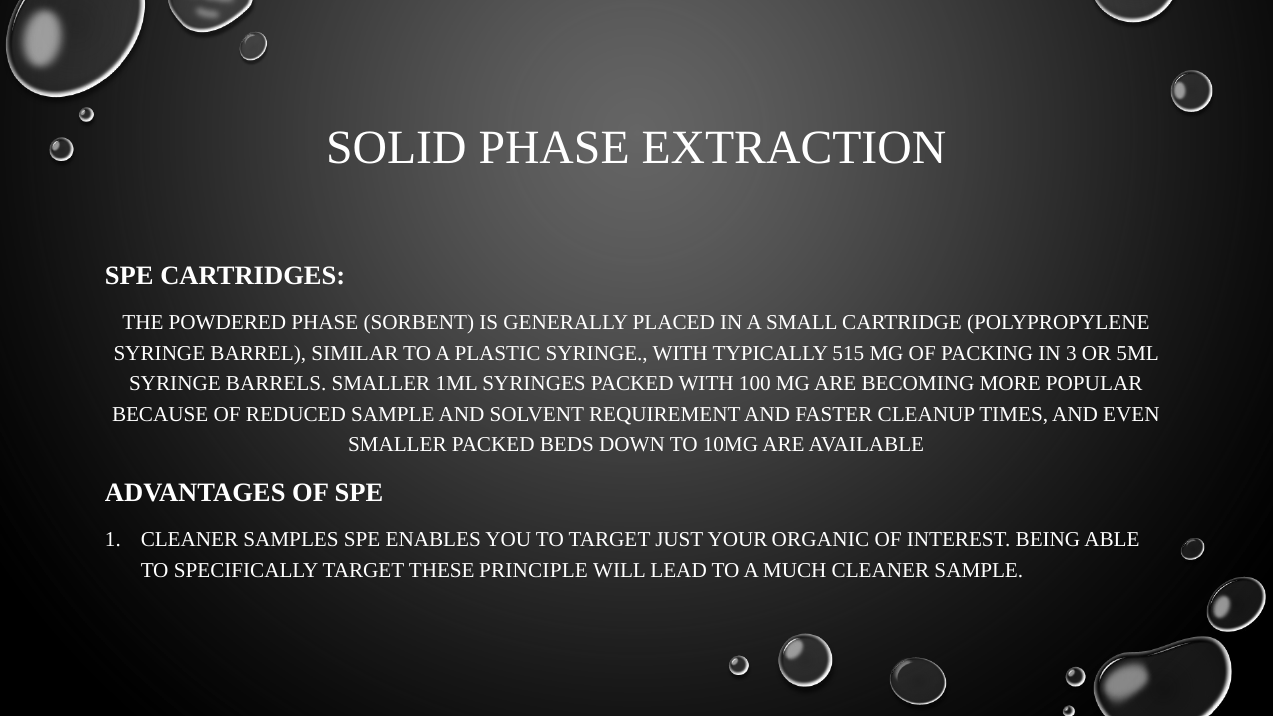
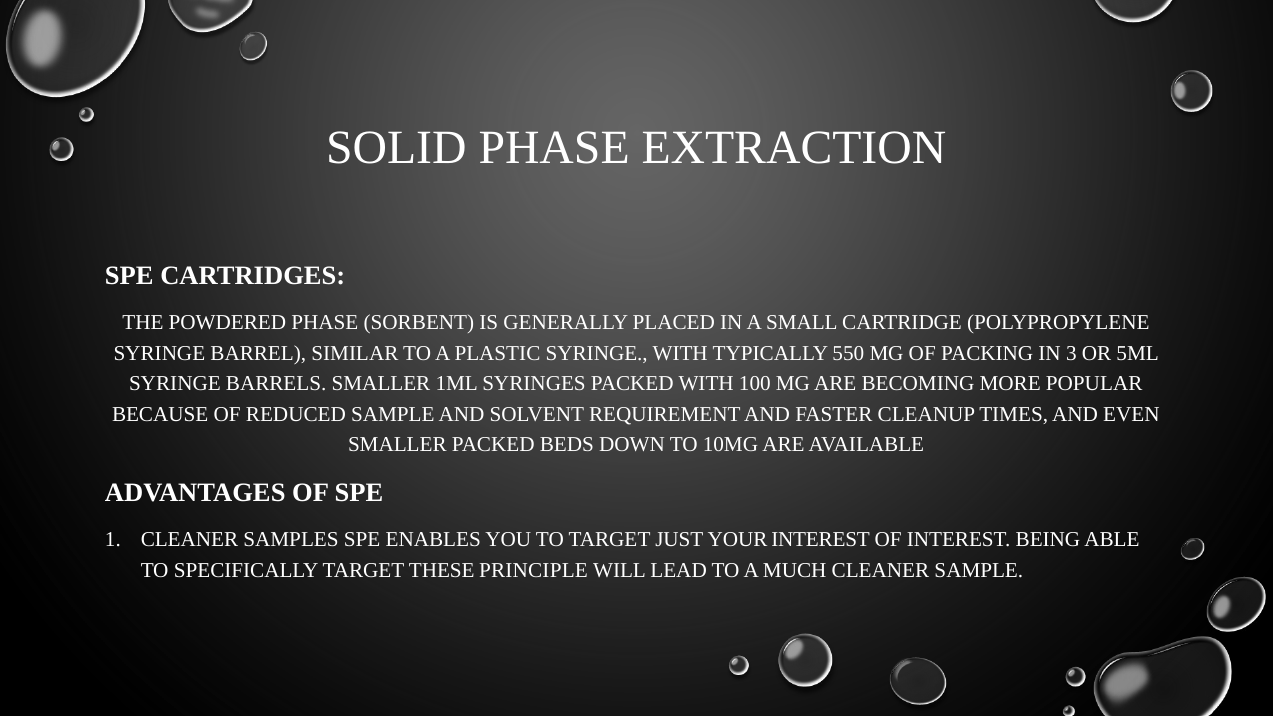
515: 515 -> 550
YOUR ORGANIC: ORGANIC -> INTEREST
